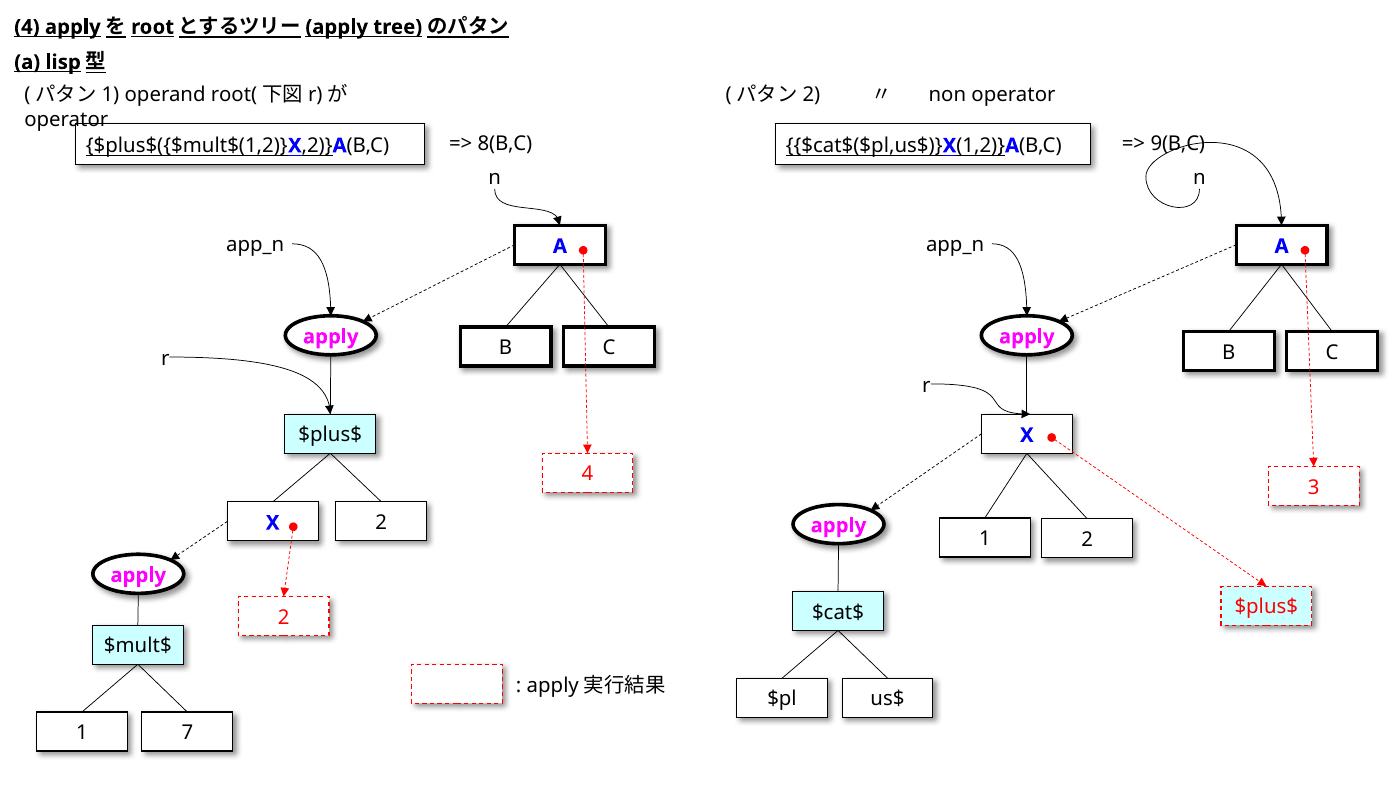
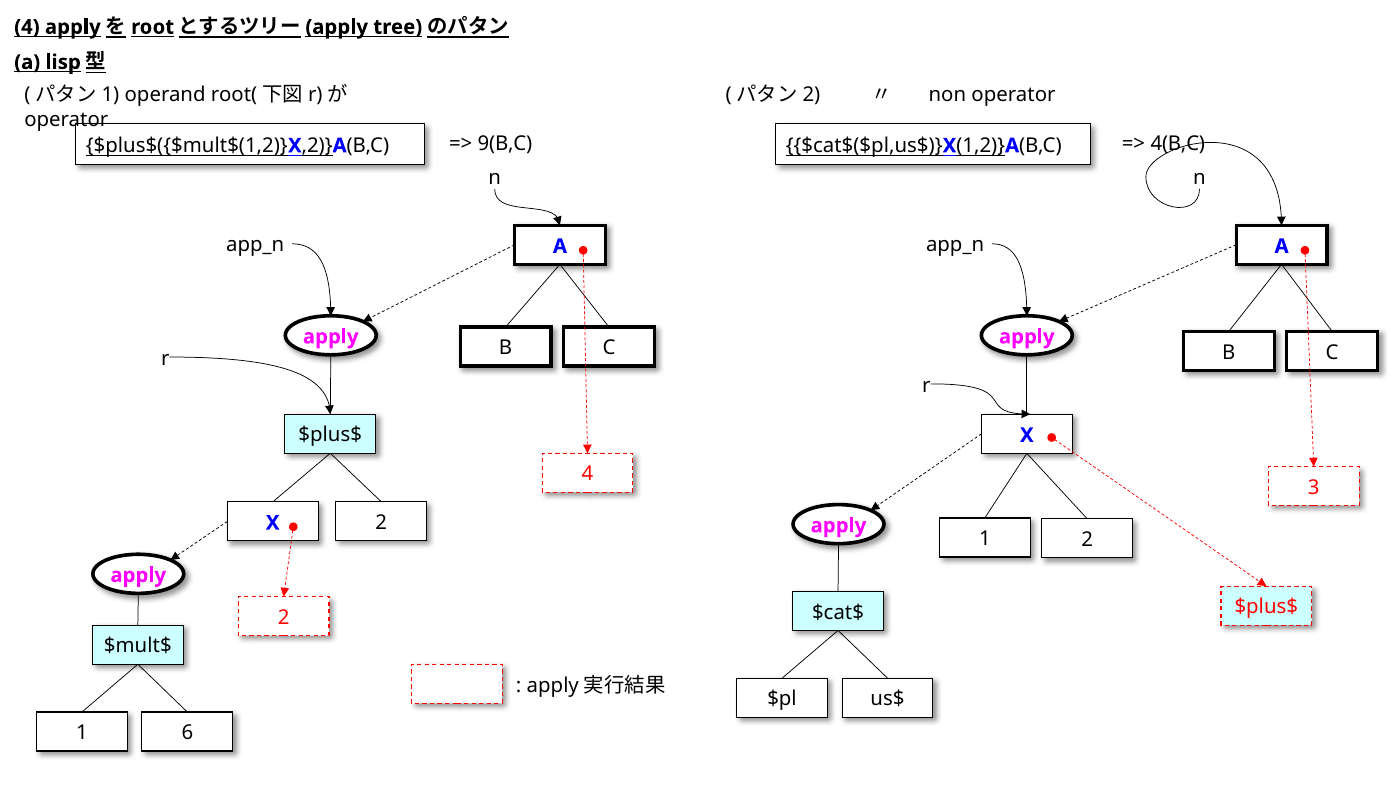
8(B,C: 8(B,C -> 9(B,C
9(B,C: 9(B,C -> 4(B,C
7: 7 -> 6
